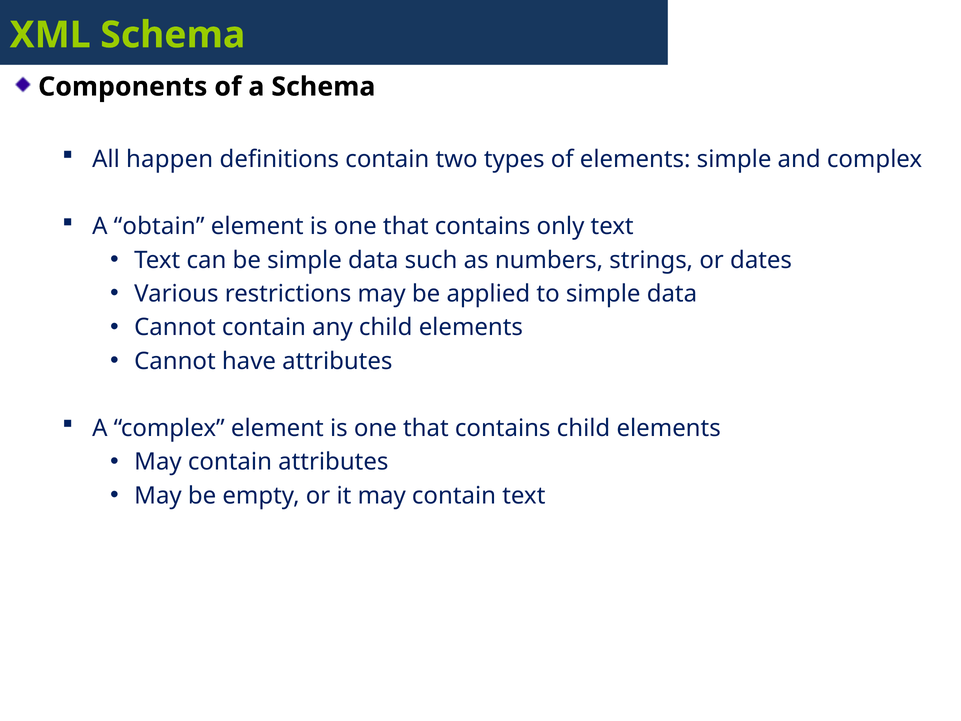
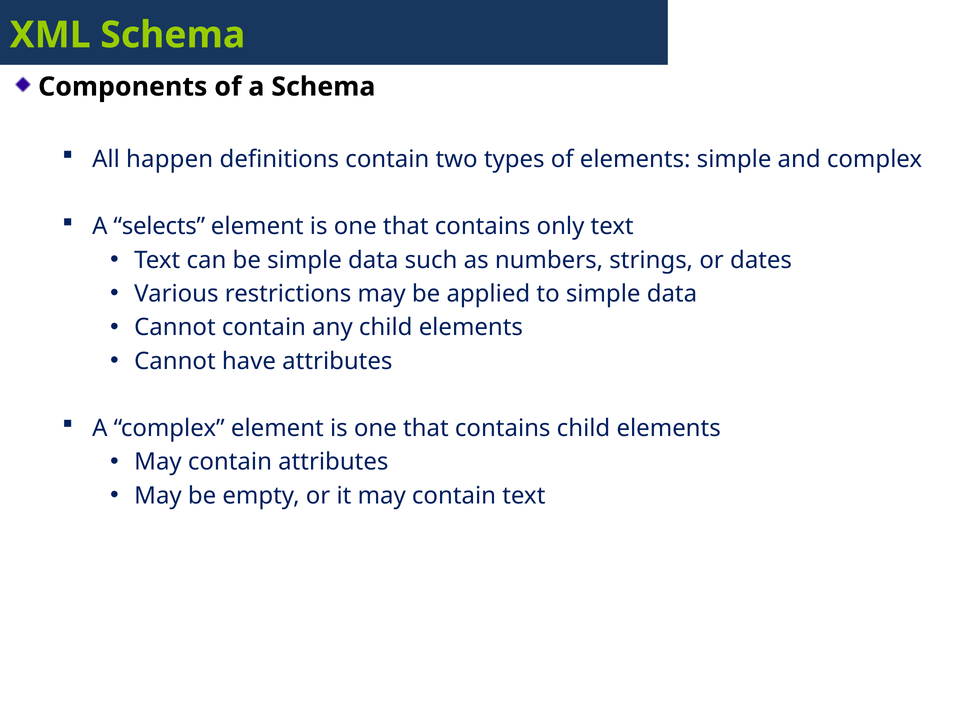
obtain: obtain -> selects
